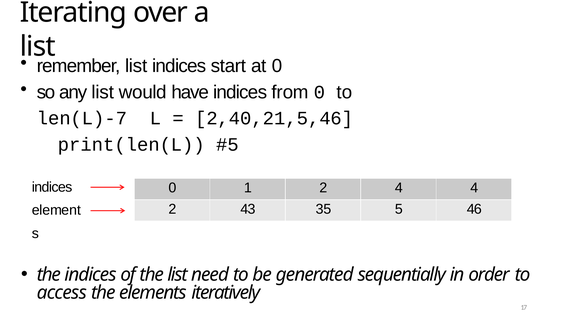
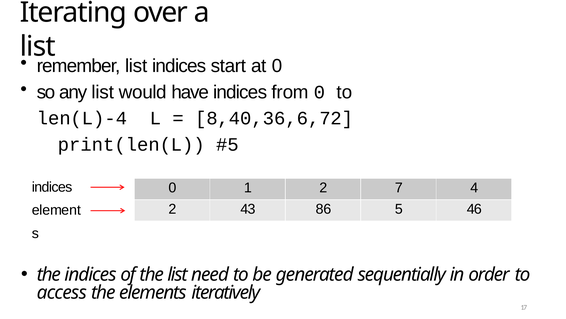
len(L)-7: len(L)-7 -> len(L)-4
2,40,21,5,46: 2,40,21,5,46 -> 8,40,36,6,72
2 4: 4 -> 7
35: 35 -> 86
